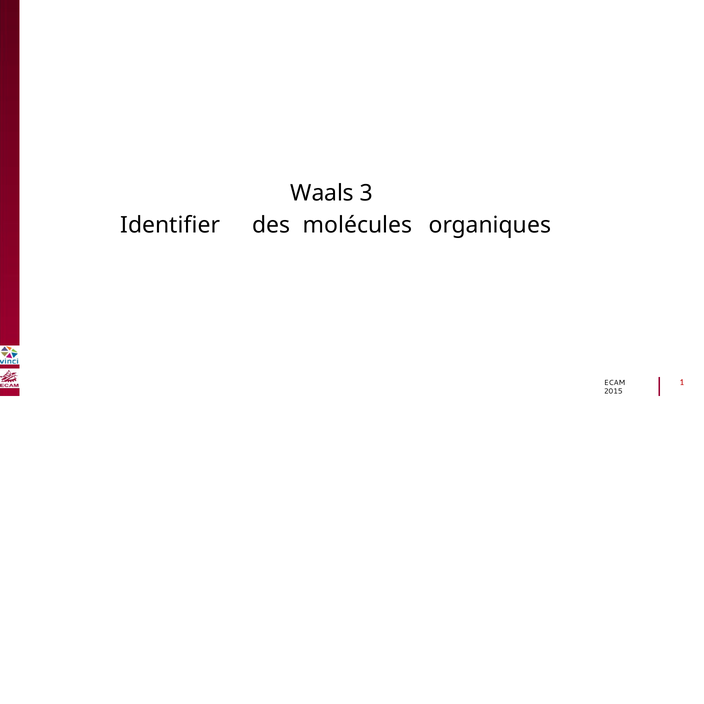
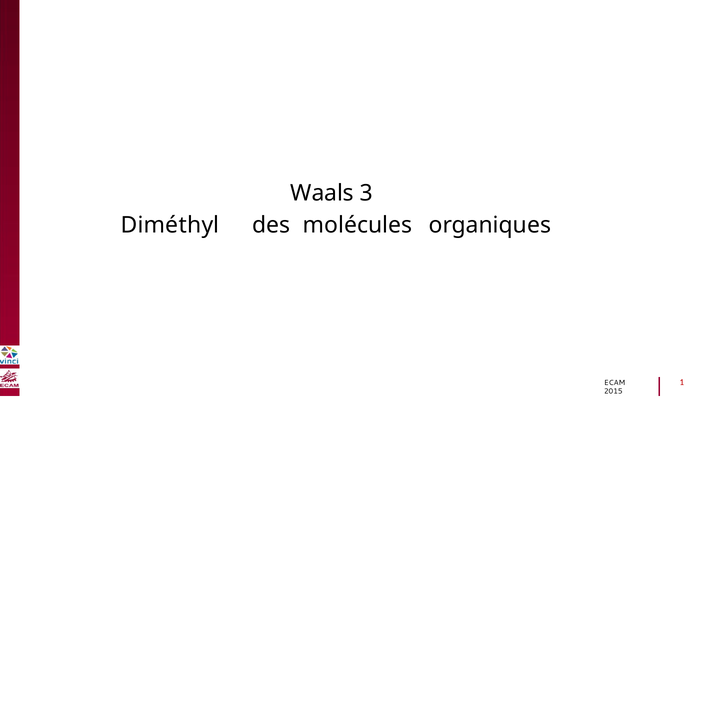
Identifier: Identifier -> Diméthyl
